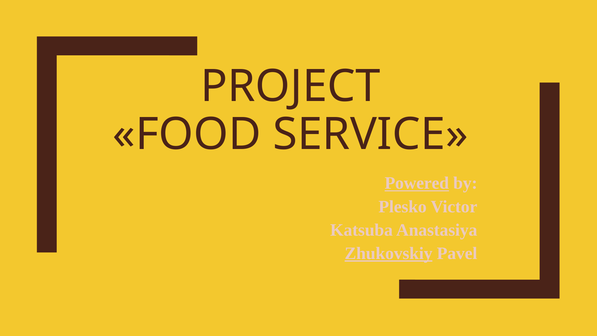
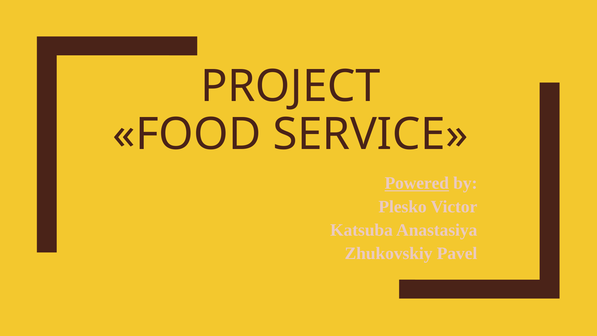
Zhukovskiy underline: present -> none
